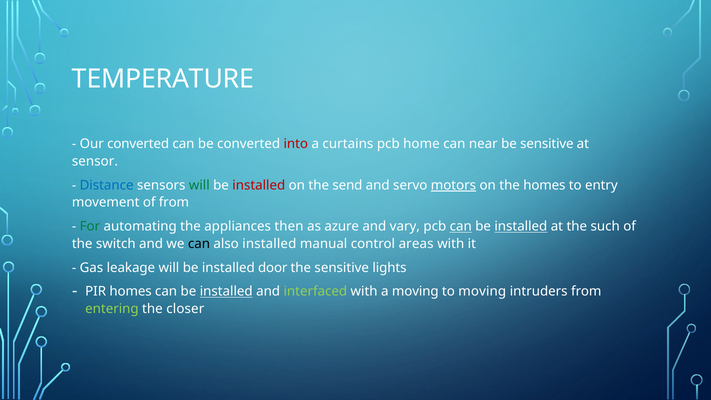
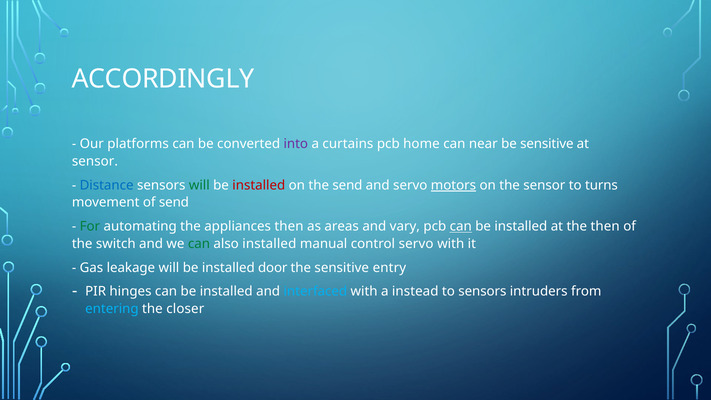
TEMPERATURE: TEMPERATURE -> ACCORDINGLY
Our converted: converted -> platforms
into colour: red -> purple
the homes: homes -> sensor
entry: entry -> turns
of from: from -> send
azure: azure -> areas
installed at (521, 226) underline: present -> none
the such: such -> then
can at (199, 244) colour: black -> green
control areas: areas -> servo
lights: lights -> entry
PIR homes: homes -> hinges
installed at (226, 291) underline: present -> none
interfaced colour: light green -> light blue
a moving: moving -> instead
to moving: moving -> sensors
entering colour: light green -> light blue
